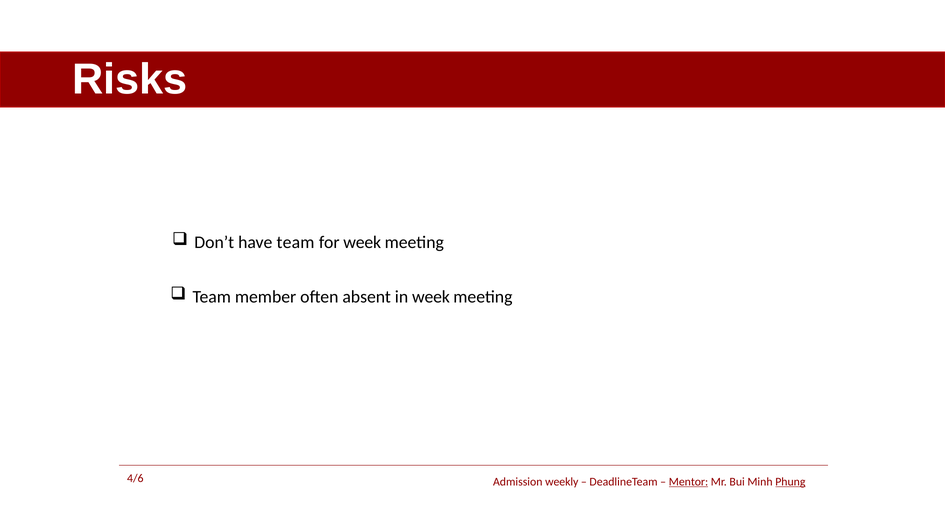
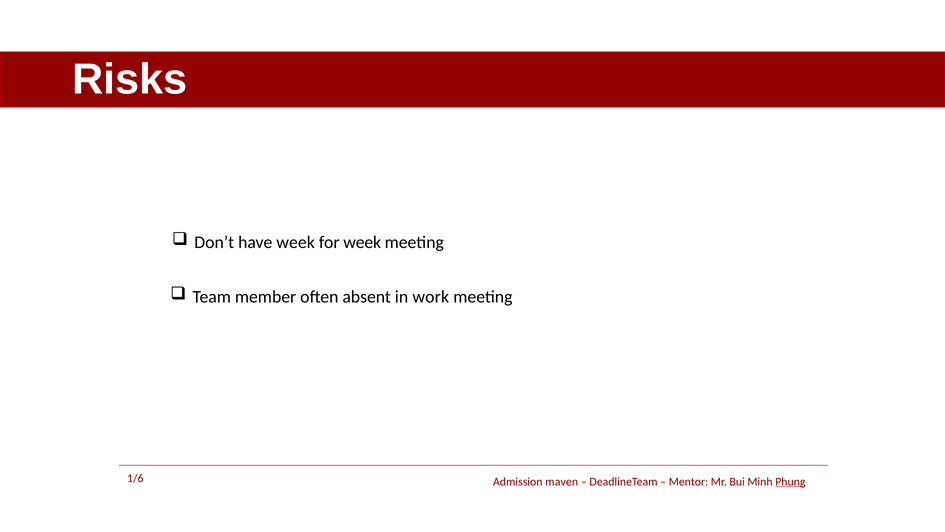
have team: team -> week
in week: week -> work
4/6: 4/6 -> 1/6
weekly: weekly -> maven
Mentor underline: present -> none
